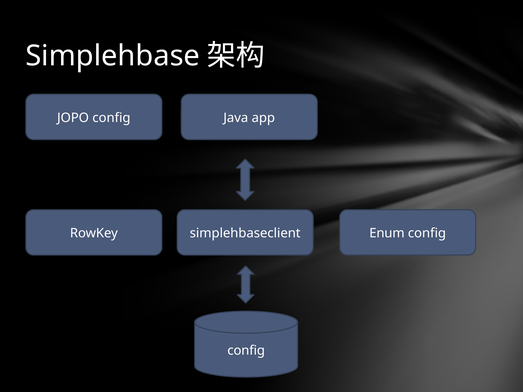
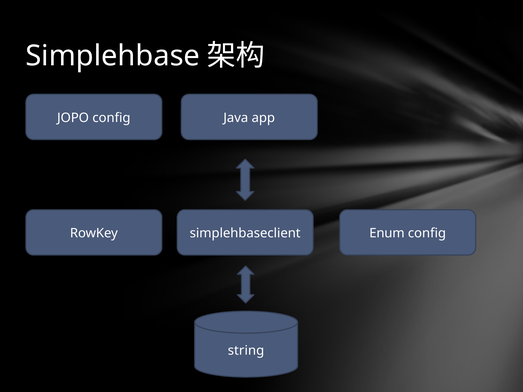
config at (246, 351): config -> string
